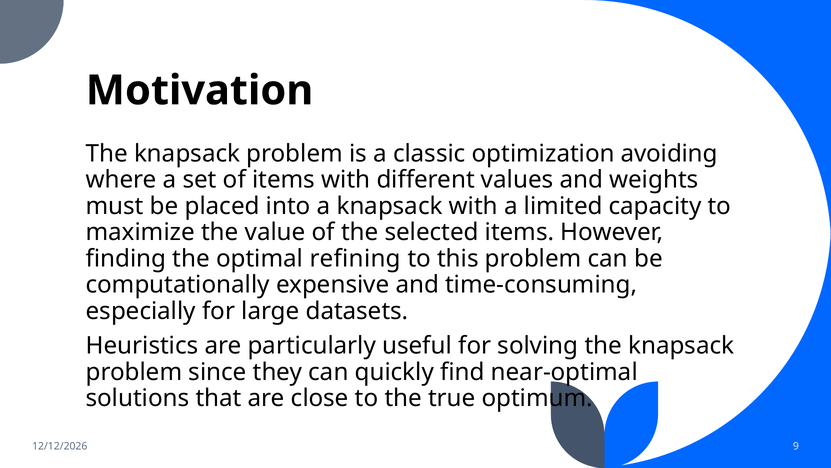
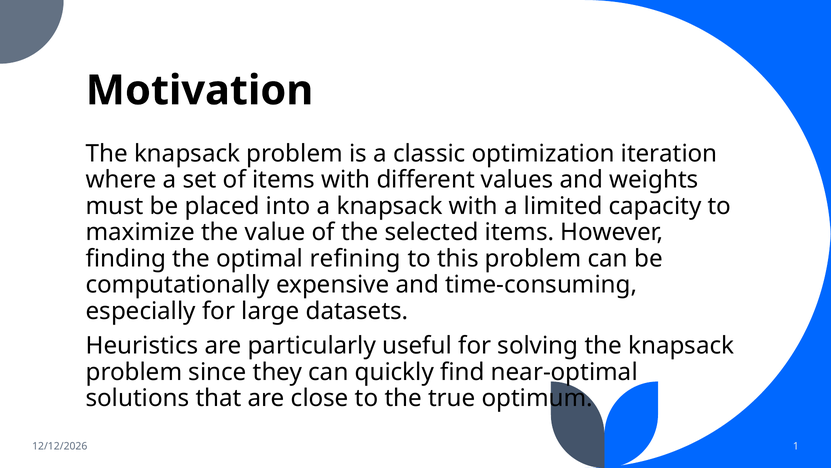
avoiding: avoiding -> iteration
9: 9 -> 1
